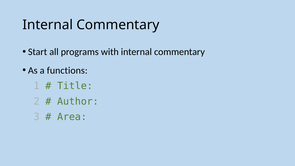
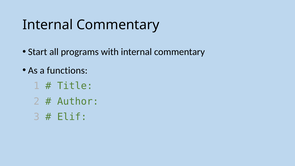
Area: Area -> Elif
